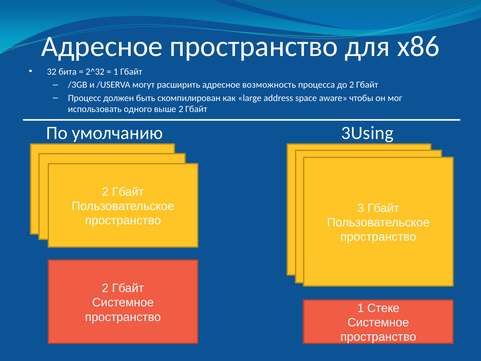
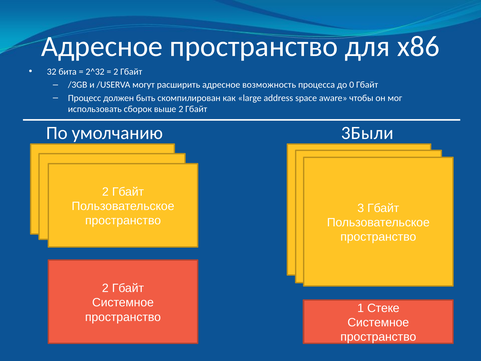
1 at (116, 72): 1 -> 2
до 2: 2 -> 0
одного: одного -> сборок
3Using: 3Using -> 3Были
